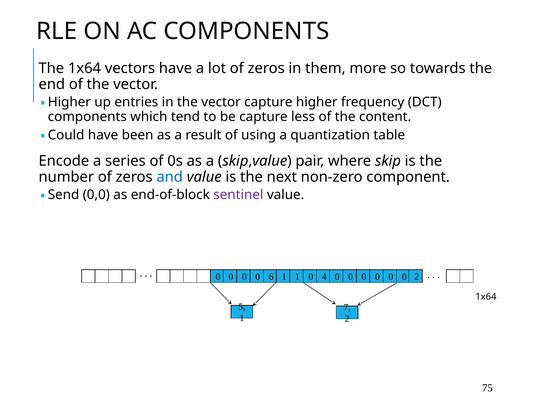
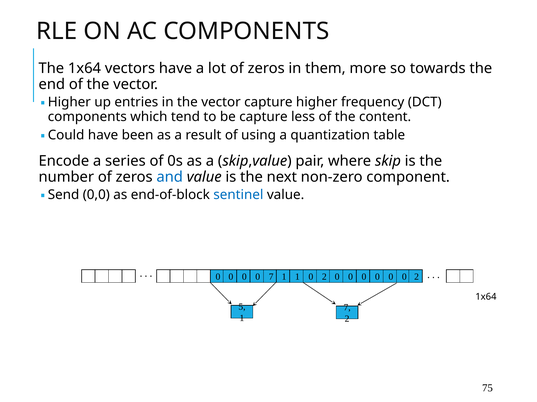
sentinel colour: purple -> blue
0 0 0 6: 6 -> 7
0 4: 4 -> 2
